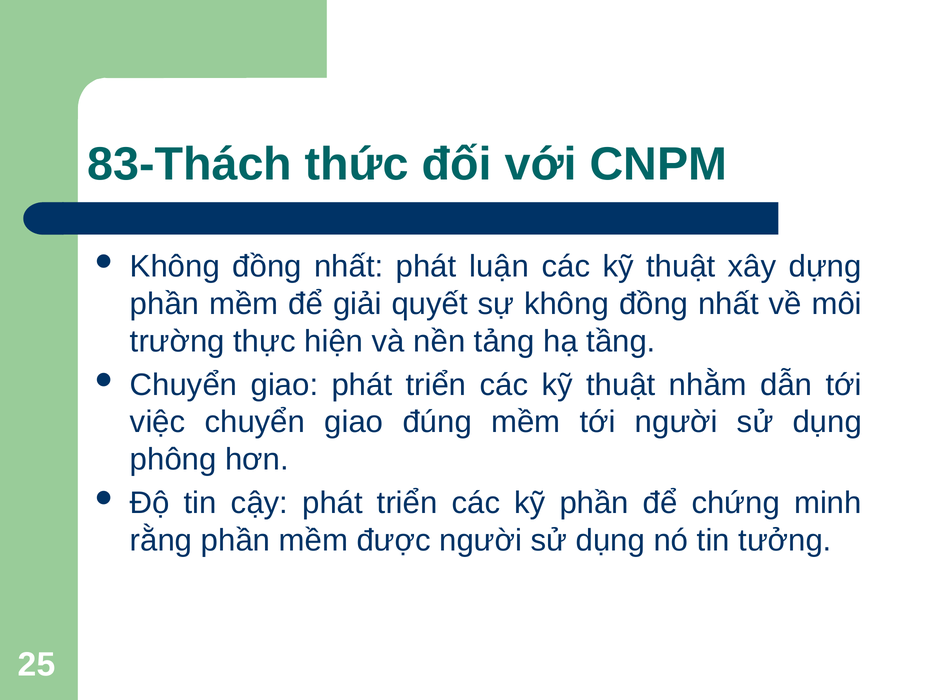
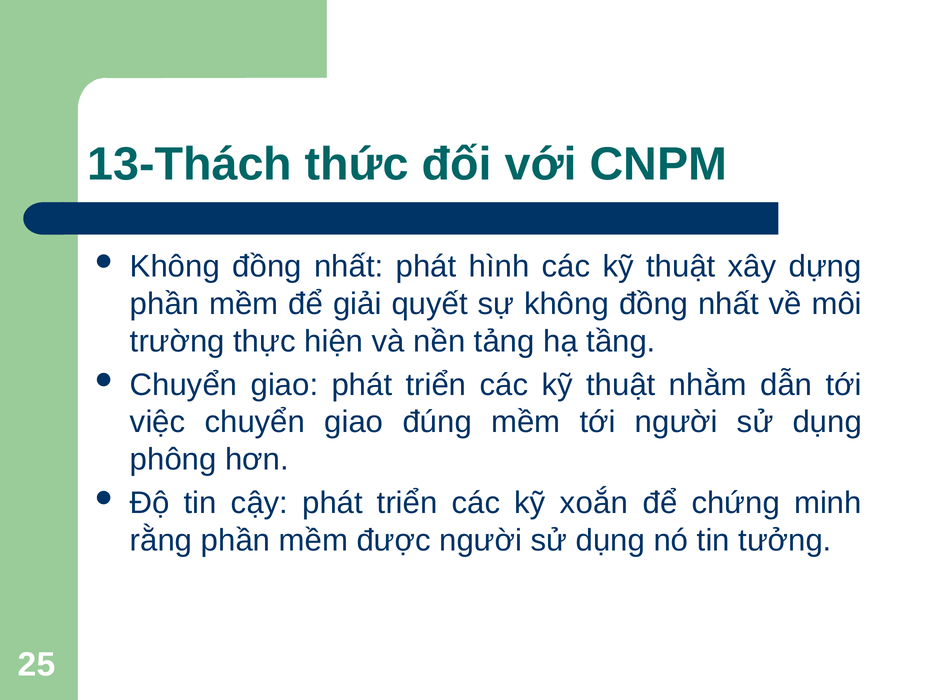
83-Thách: 83-Thách -> 13-Thách
luận: luận -> hình
kỹ phần: phần -> xoắn
